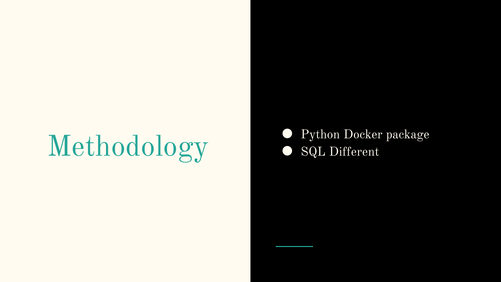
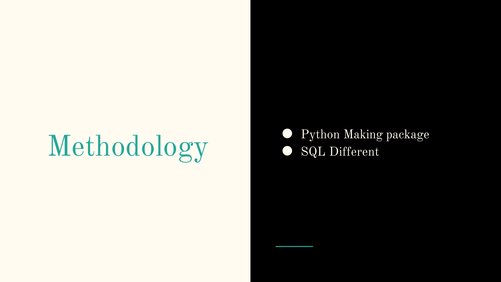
Docker: Docker -> Making
